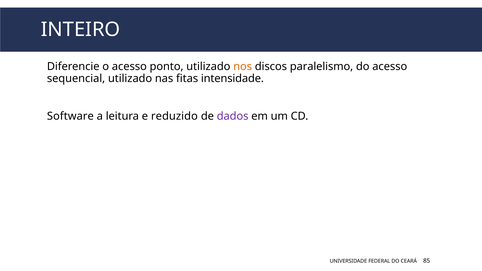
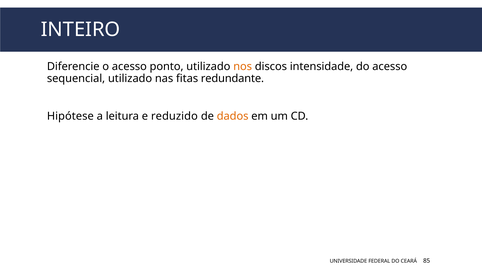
paralelismo: paralelismo -> intensidade
intensidade: intensidade -> redundante
Software: Software -> Hipótese
dados colour: purple -> orange
